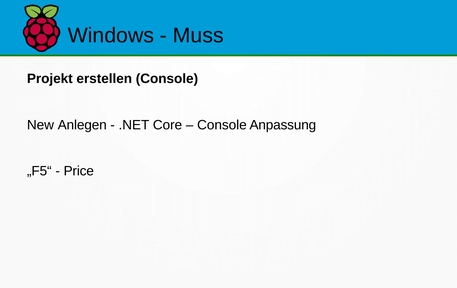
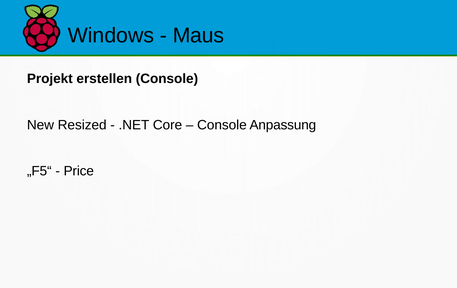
Muss: Muss -> Maus
Anlegen: Anlegen -> Resized
